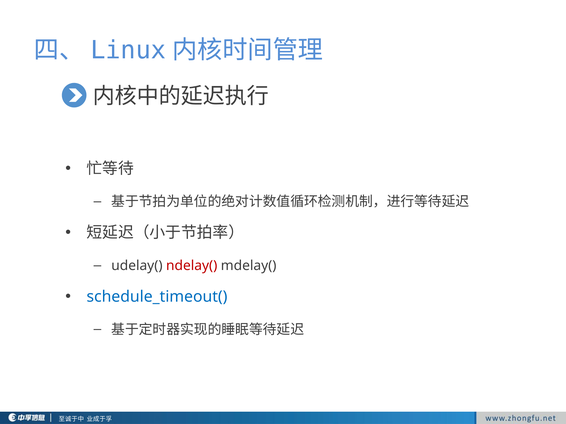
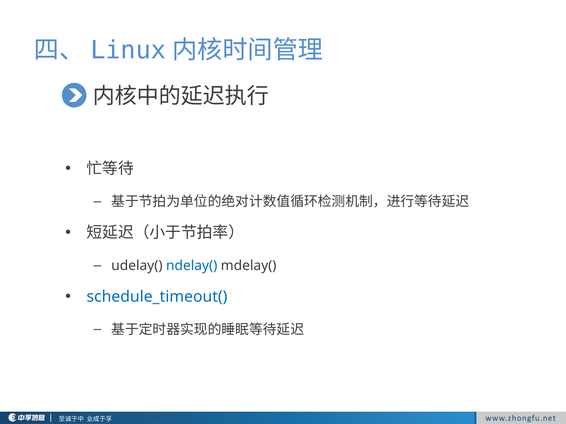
ndelay( colour: red -> blue
